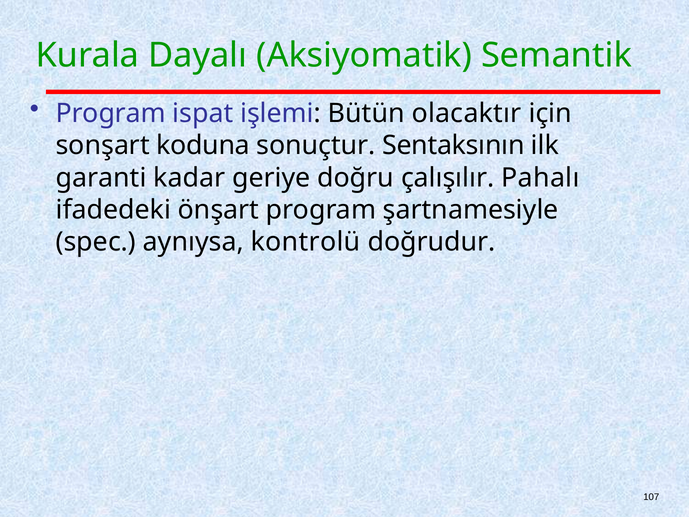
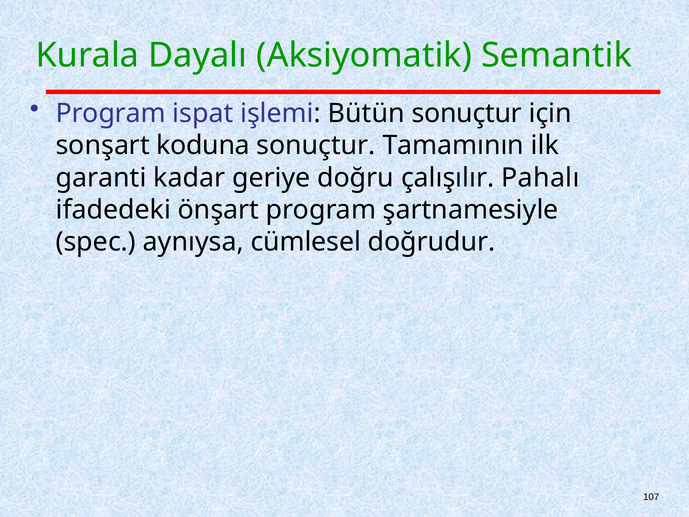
Bütün olacaktır: olacaktır -> sonuçtur
Sentaksının: Sentaksının -> Tamamının
kontrolü: kontrolü -> cümlesel
